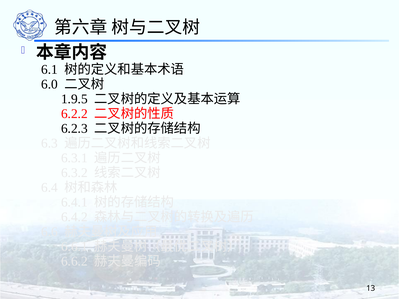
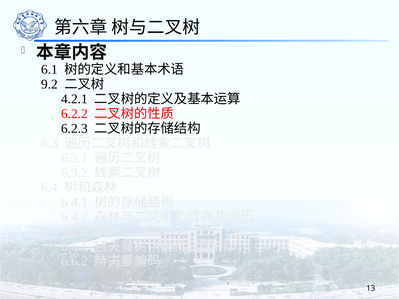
6.0: 6.0 -> 9.2
1.9.5: 1.9.5 -> 4.2.1
